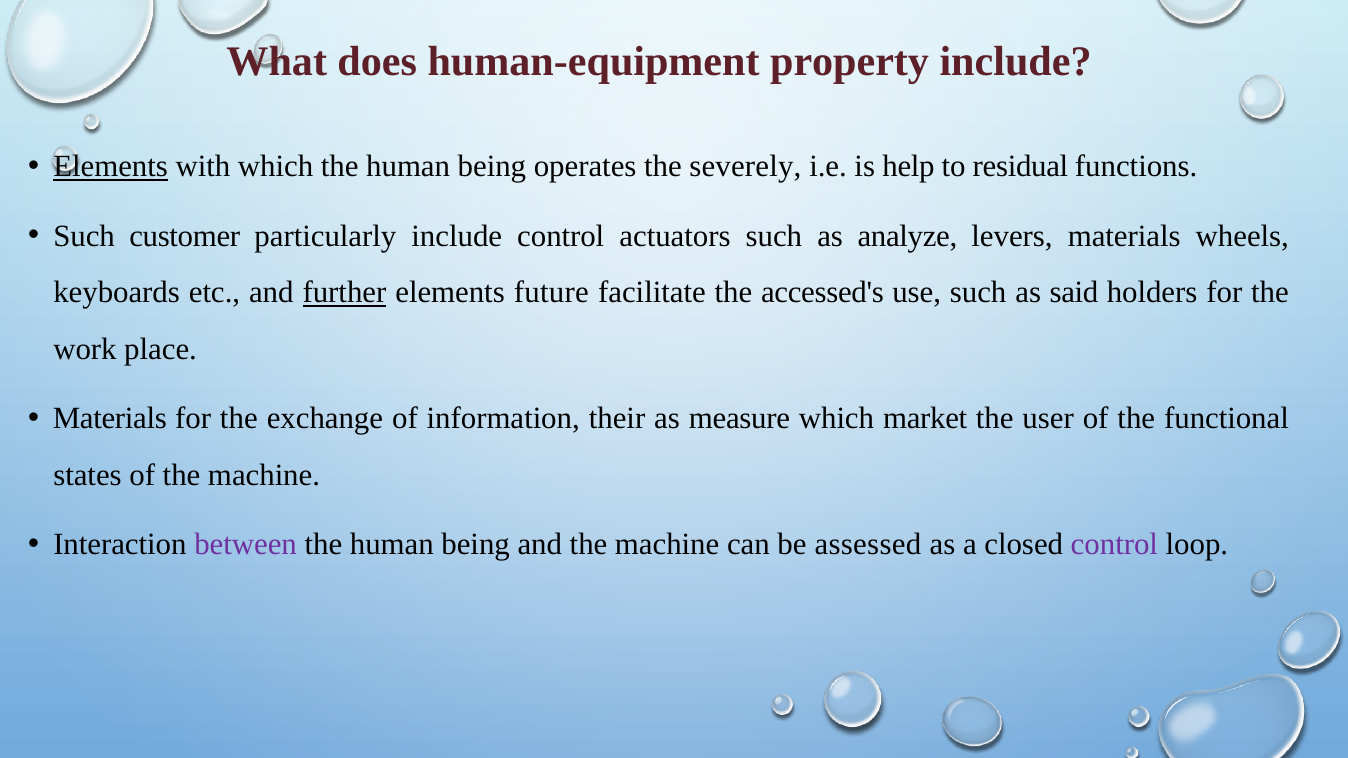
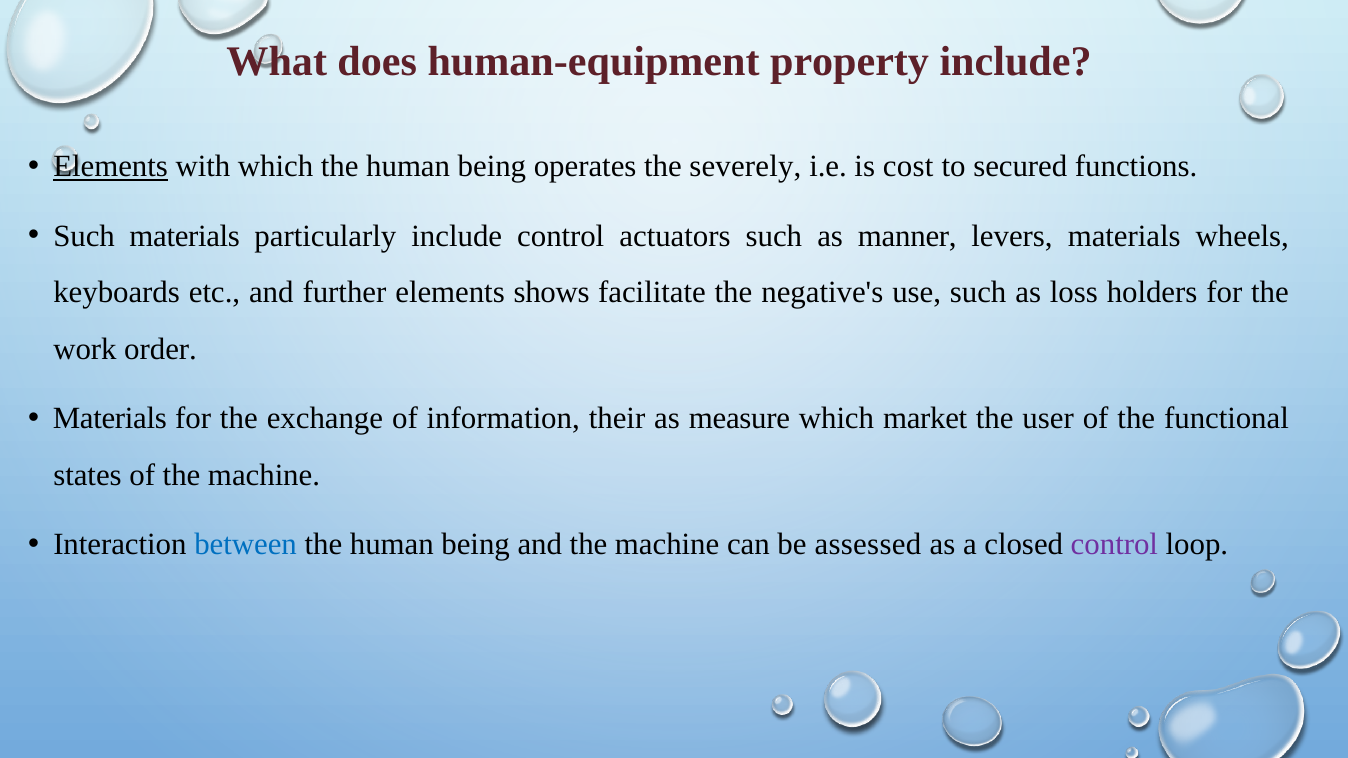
help: help -> cost
residual: residual -> secured
Such customer: customer -> materials
analyze: analyze -> manner
further underline: present -> none
future: future -> shows
accessed's: accessed's -> negative's
said: said -> loss
place: place -> order
between colour: purple -> blue
